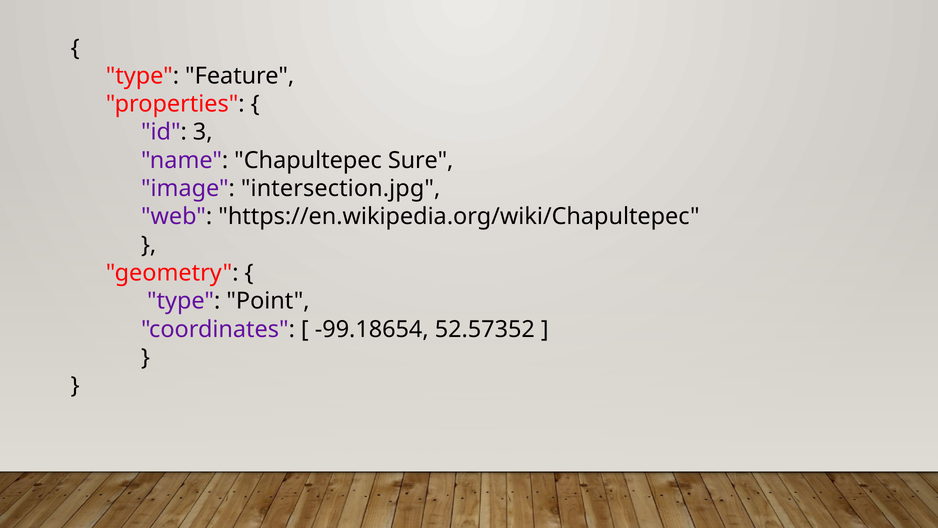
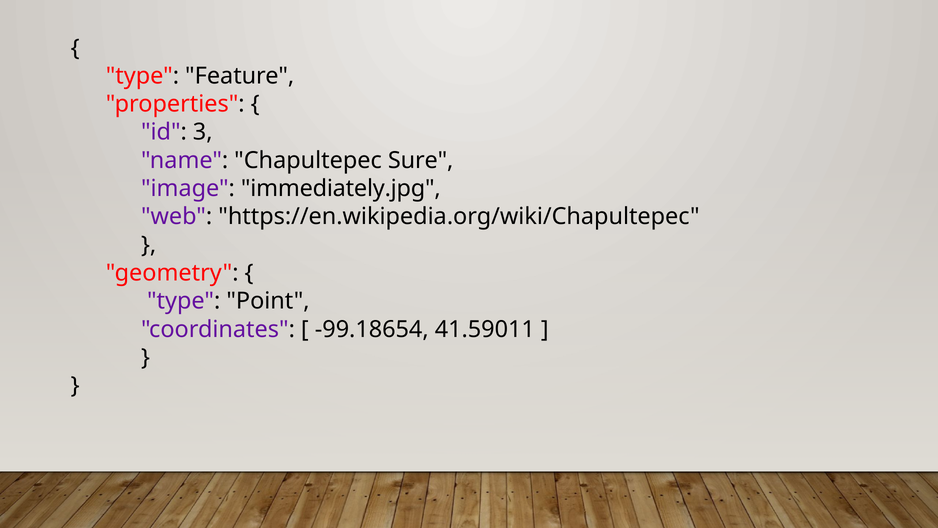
intersection.jpg: intersection.jpg -> immediately.jpg
52.57352: 52.57352 -> 41.59011
